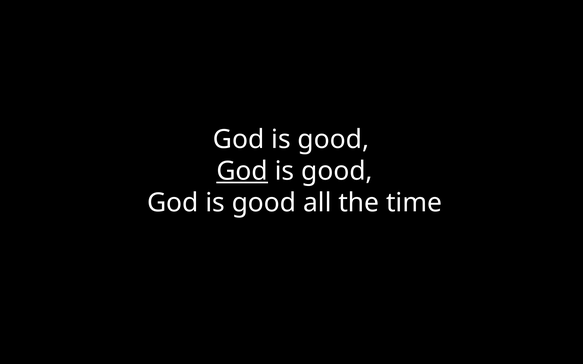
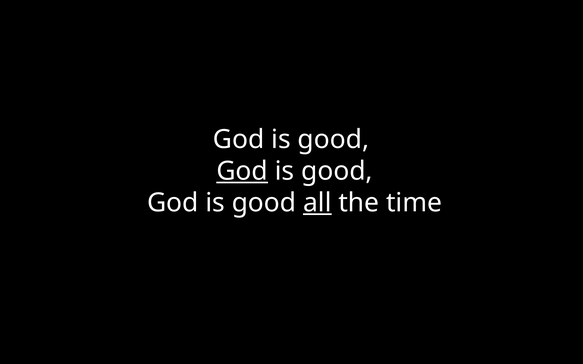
all underline: none -> present
